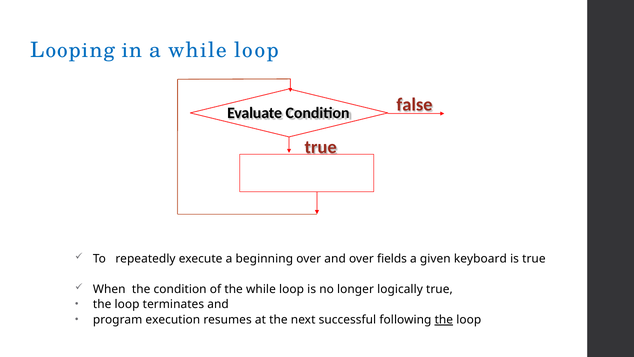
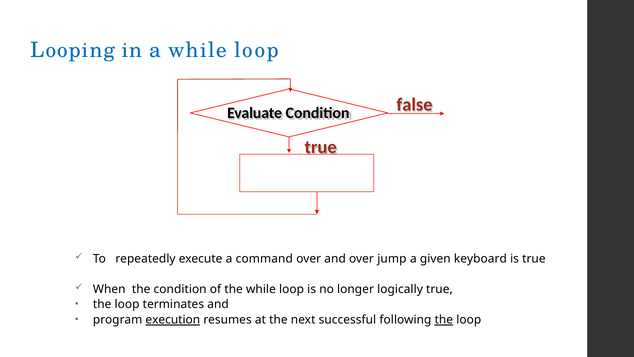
beginning: beginning -> command
fields: fields -> jump
execution underline: none -> present
